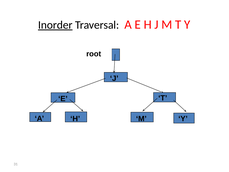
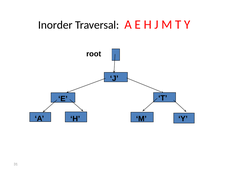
Inorder underline: present -> none
